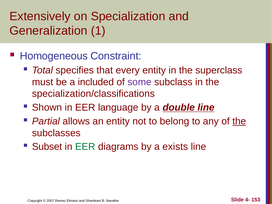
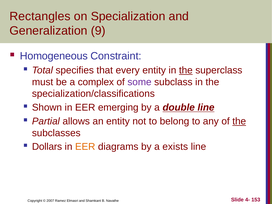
Extensively: Extensively -> Rectangles
1: 1 -> 9
the at (186, 70) underline: none -> present
included: included -> complex
language: language -> emerging
Subset: Subset -> Dollars
EER at (85, 147) colour: green -> orange
